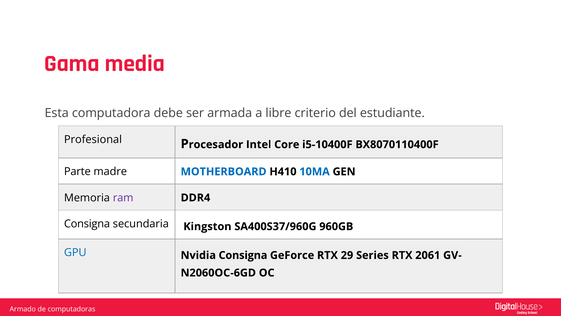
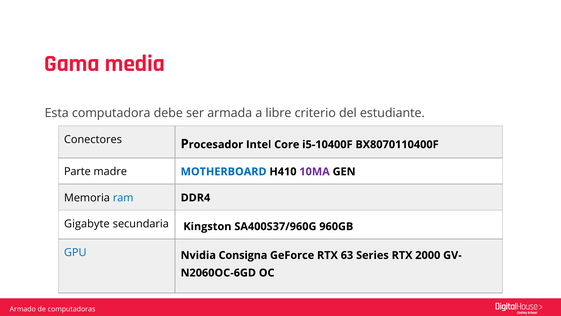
Profesional: Profesional -> Conectores
10MA colour: blue -> purple
ram colour: purple -> blue
Consigna at (87, 224): Consigna -> Gigabyte
29: 29 -> 63
2061: 2061 -> 2000
